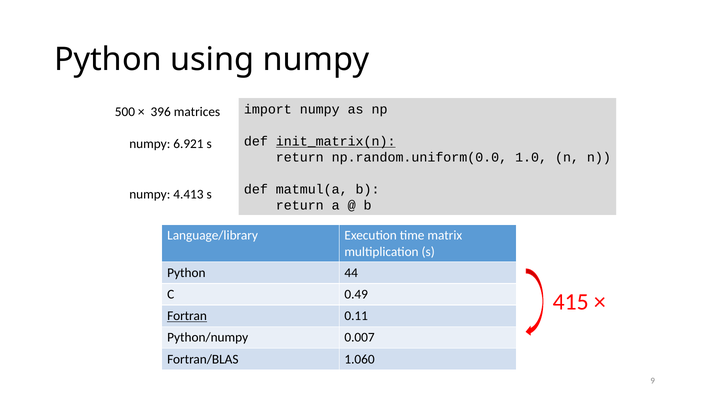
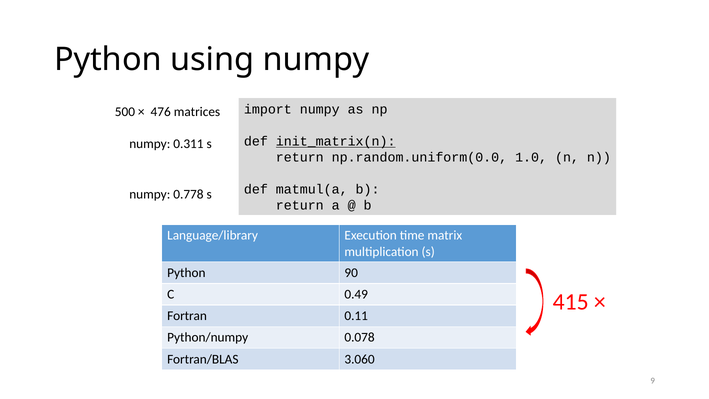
396: 396 -> 476
6.921: 6.921 -> 0.311
4.413: 4.413 -> 0.778
44: 44 -> 90
Fortran underline: present -> none
0.007: 0.007 -> 0.078
1.060: 1.060 -> 3.060
